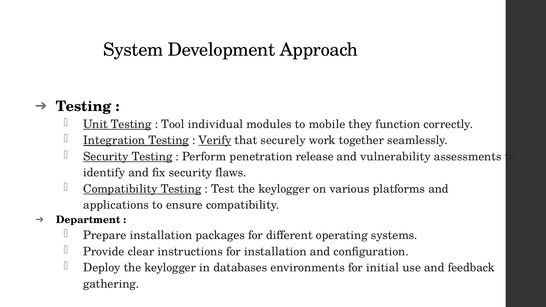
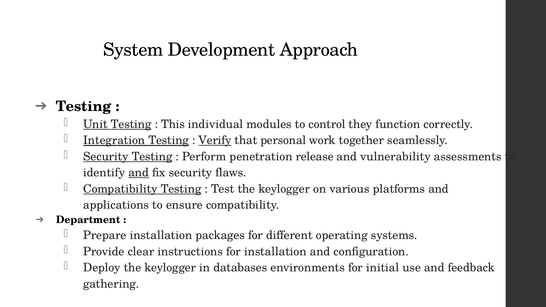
Tool: Tool -> This
mobile: mobile -> control
securely: securely -> personal
and at (139, 173) underline: none -> present
